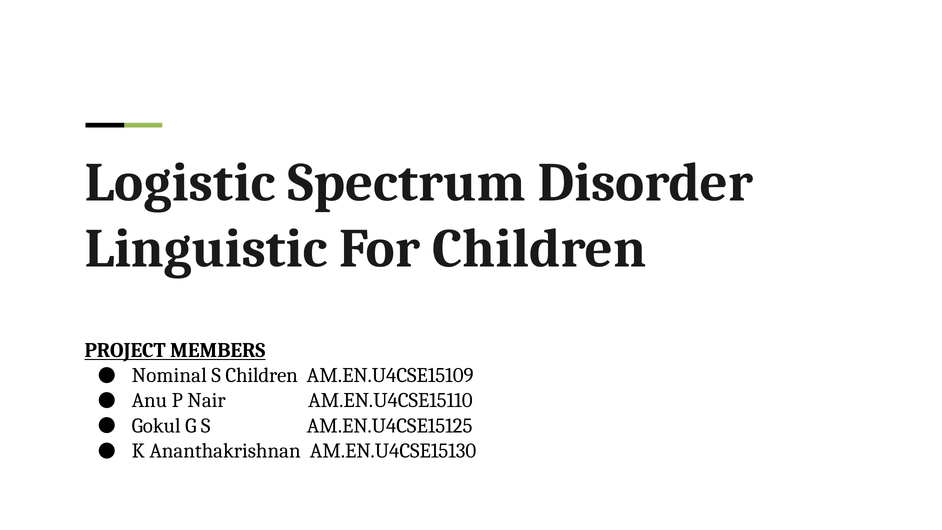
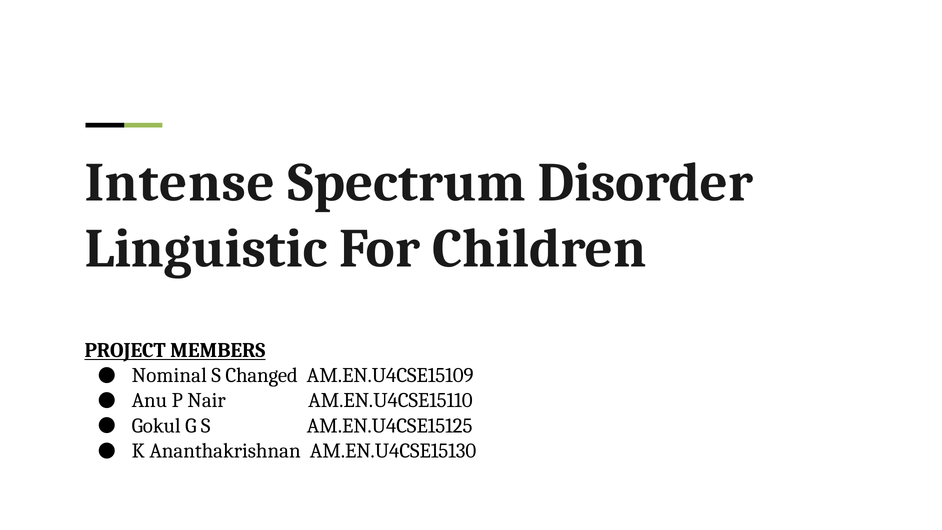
Logistic: Logistic -> Intense
S Children: Children -> Changed
